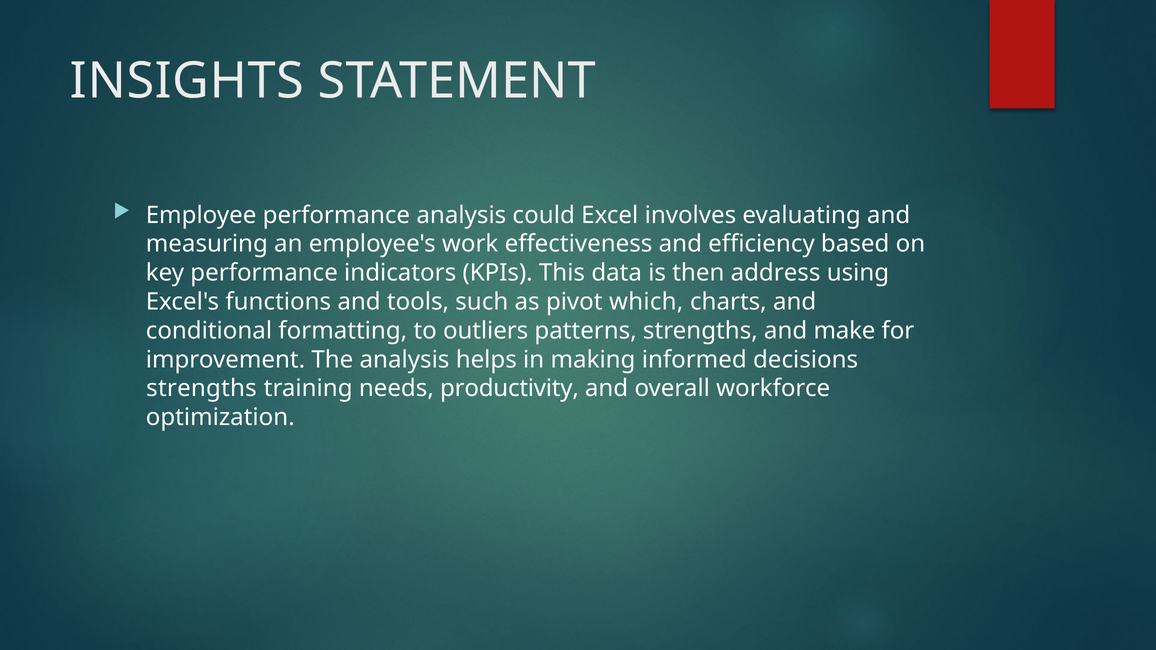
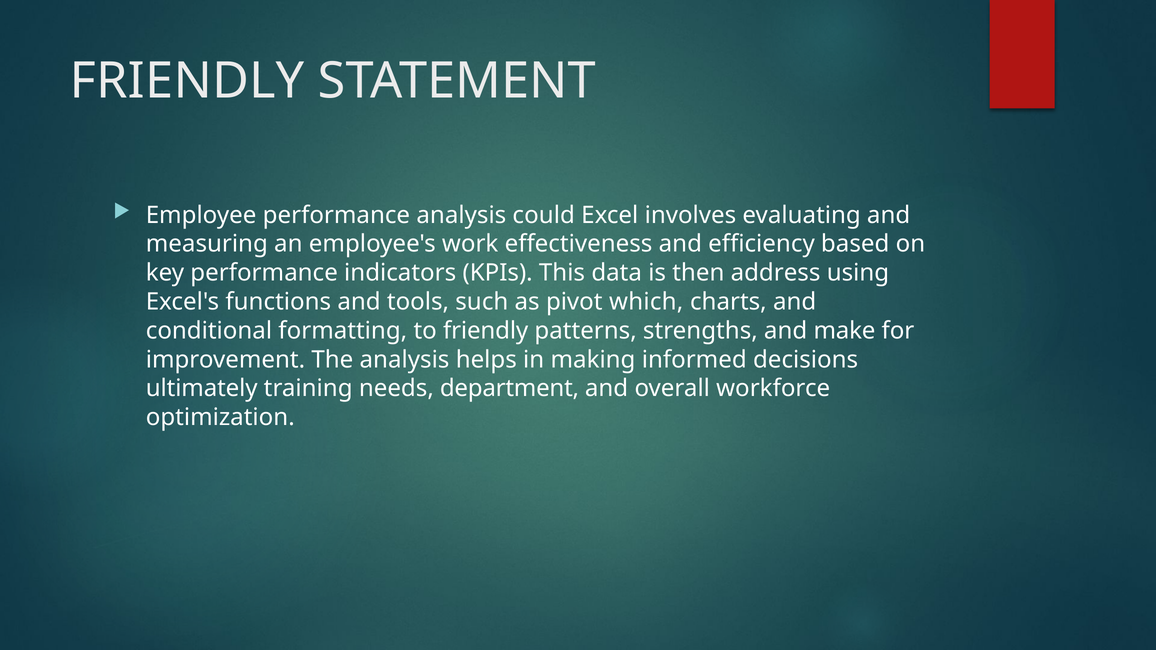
INSIGHTS at (187, 81): INSIGHTS -> FRIENDLY
to outliers: outliers -> friendly
strengths at (202, 389): strengths -> ultimately
productivity: productivity -> department
